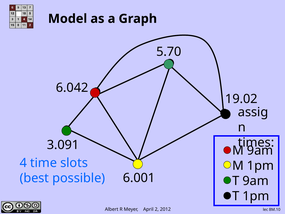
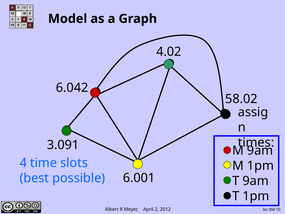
5.70: 5.70 -> 4.02
19.02: 19.02 -> 58.02
